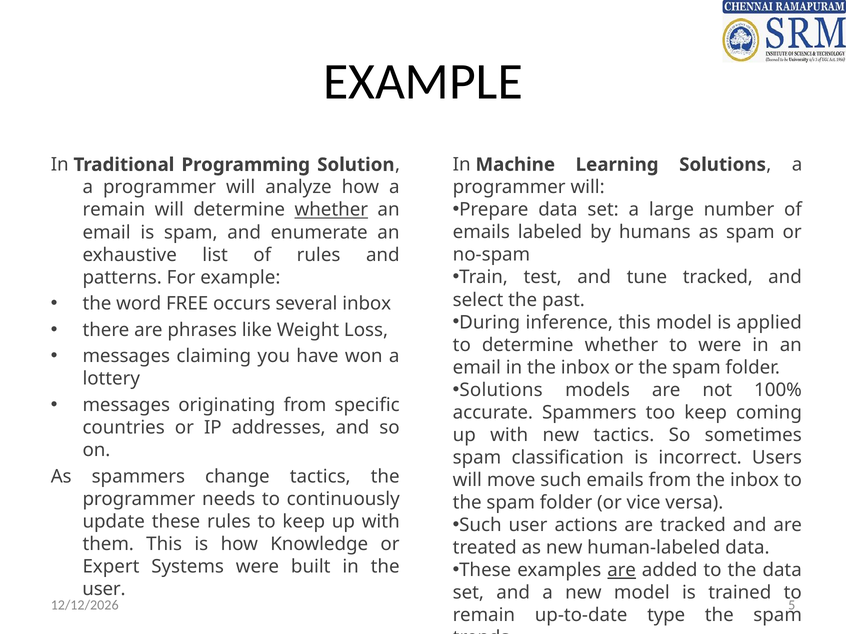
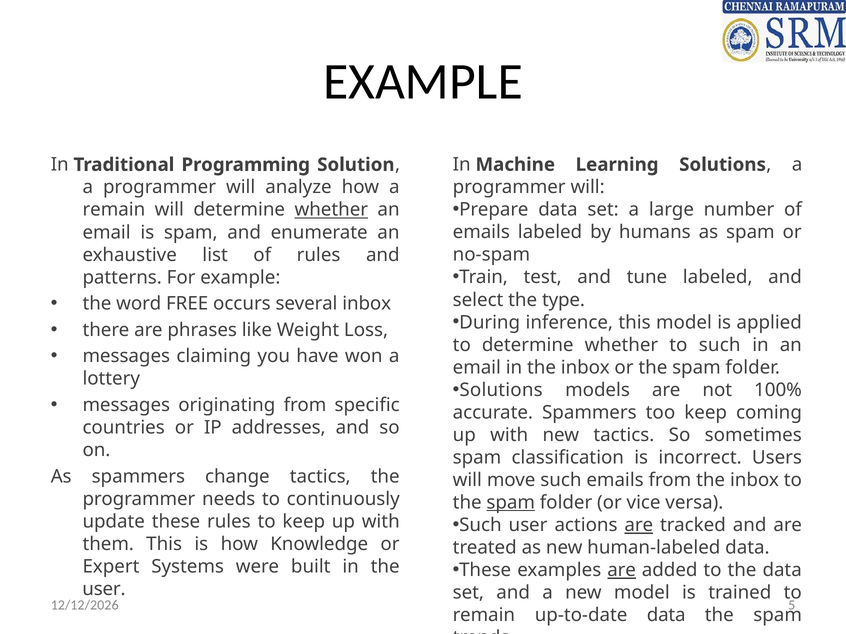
tune tracked: tracked -> labeled
past: past -> type
to were: were -> such
spam at (511, 503) underline: none -> present
are at (639, 526) underline: none -> present
up-to-date type: type -> data
